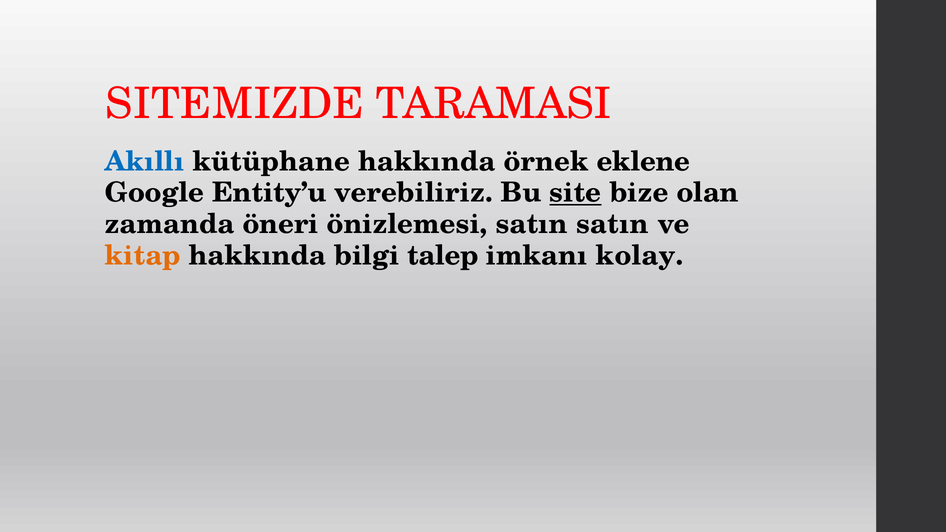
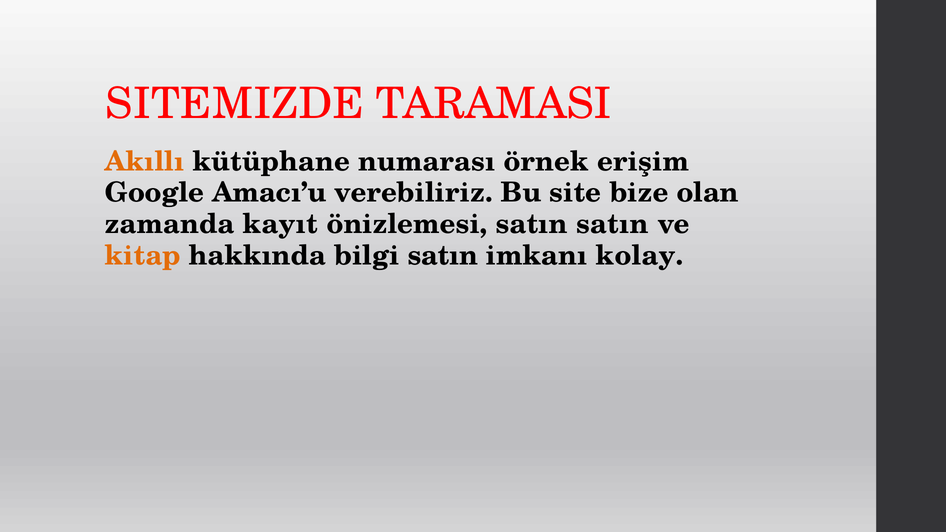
Akıllı colour: blue -> orange
kütüphane hakkında: hakkında -> numarası
eklene: eklene -> erişim
Entity’u: Entity’u -> Amacı’u
site underline: present -> none
öneri: öneri -> kayıt
bilgi talep: talep -> satın
